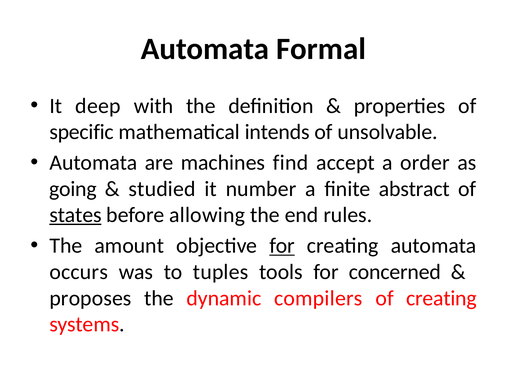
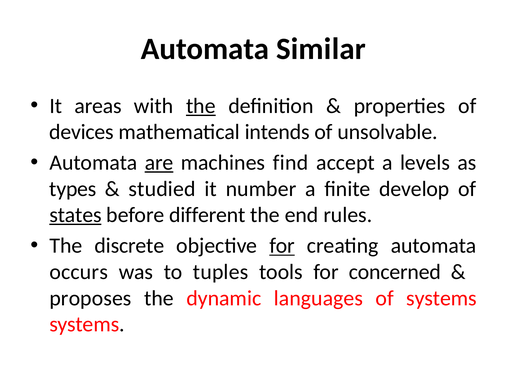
Formal: Formal -> Similar
deep: deep -> areas
the at (201, 106) underline: none -> present
specific: specific -> devices
are underline: none -> present
order: order -> levels
going: going -> types
abstract: abstract -> develop
allowing: allowing -> different
amount: amount -> discrete
compilers: compilers -> languages
of creating: creating -> systems
